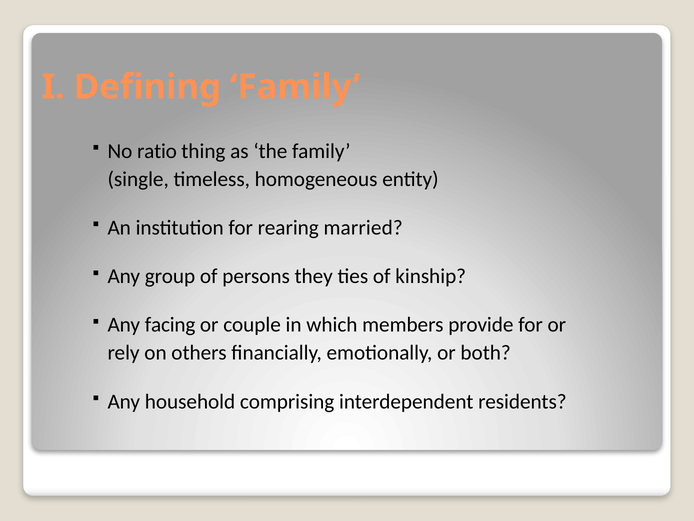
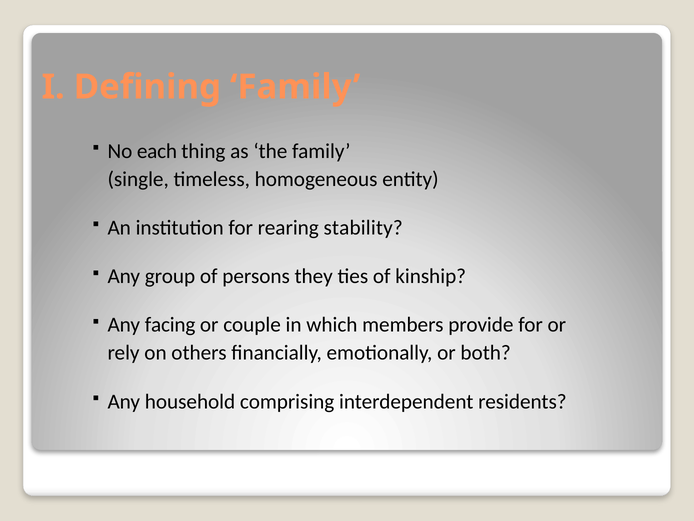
ratio: ratio -> each
married: married -> stability
